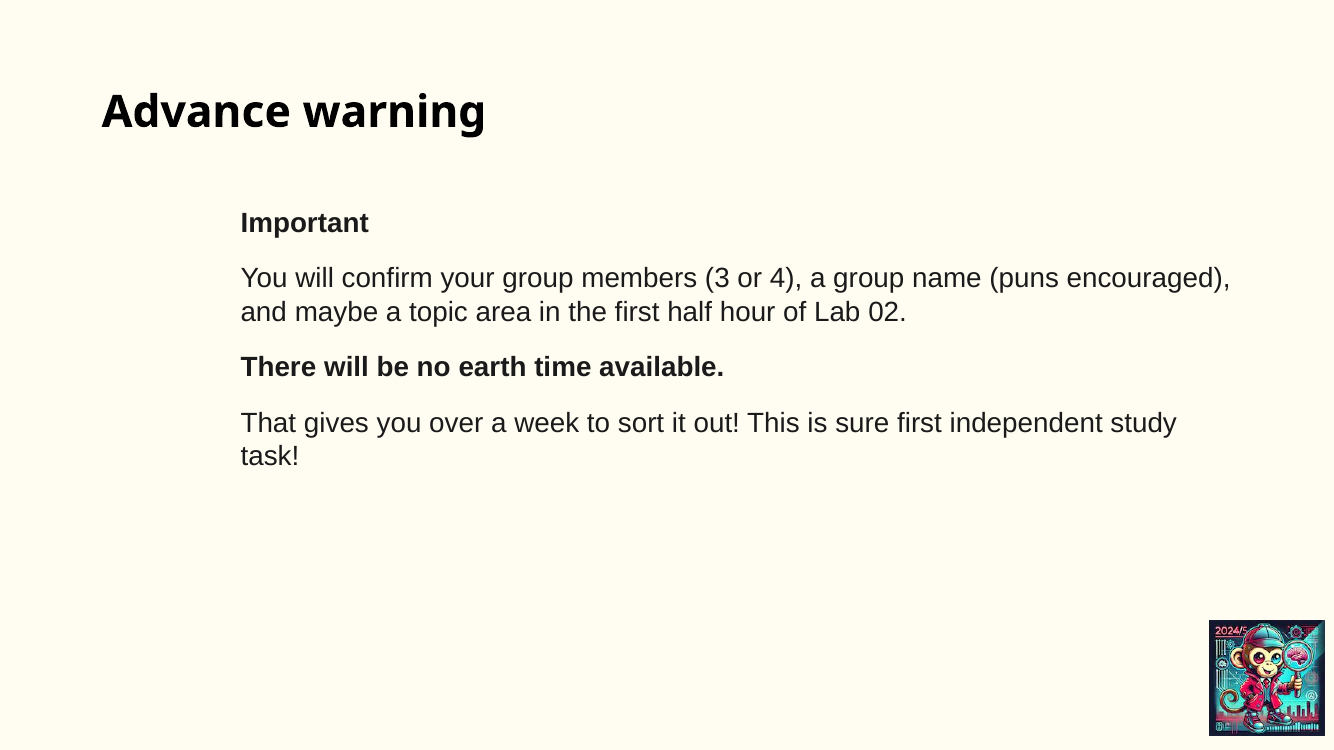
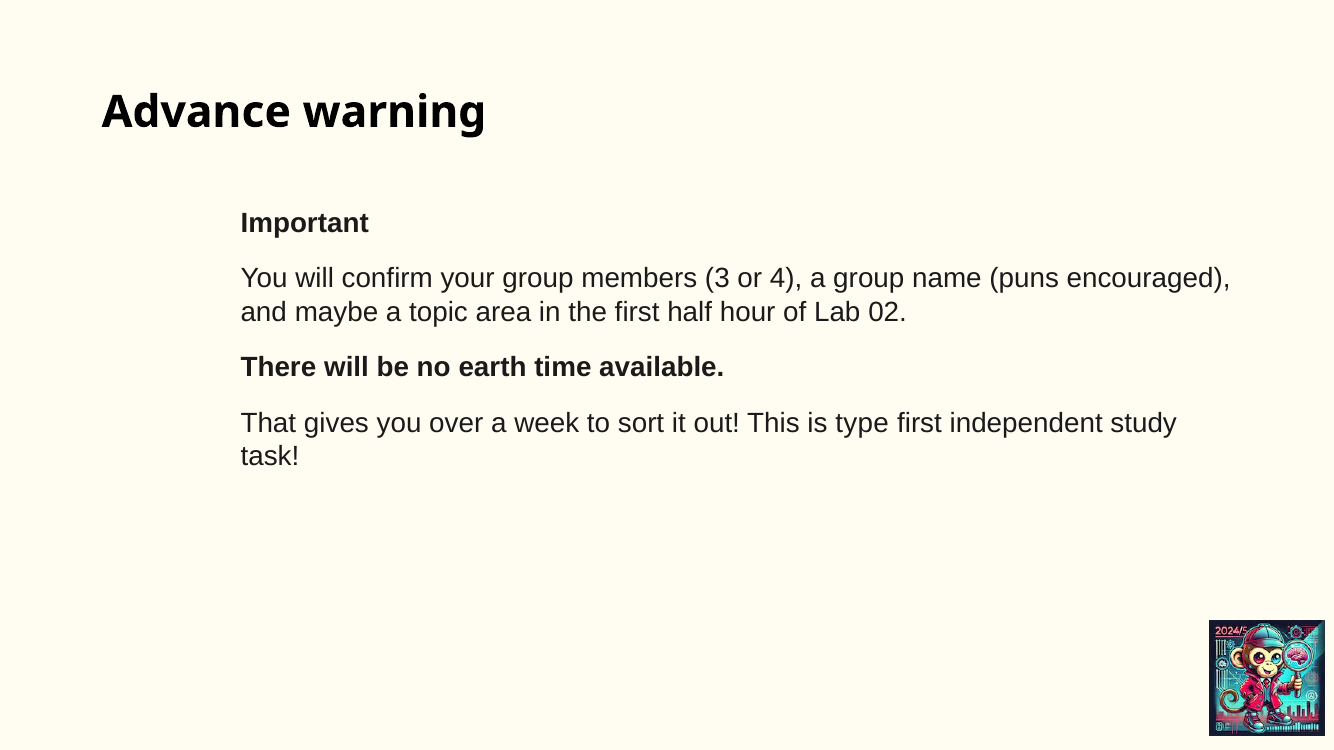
sure: sure -> type
